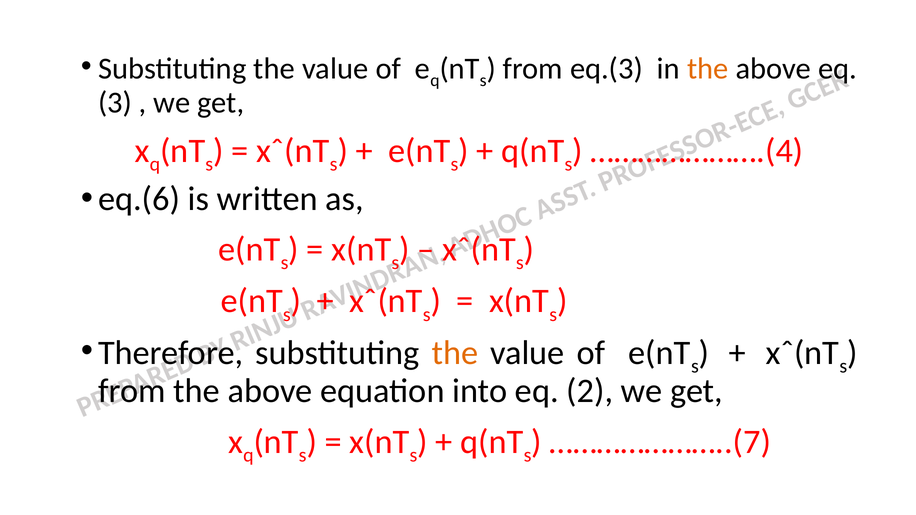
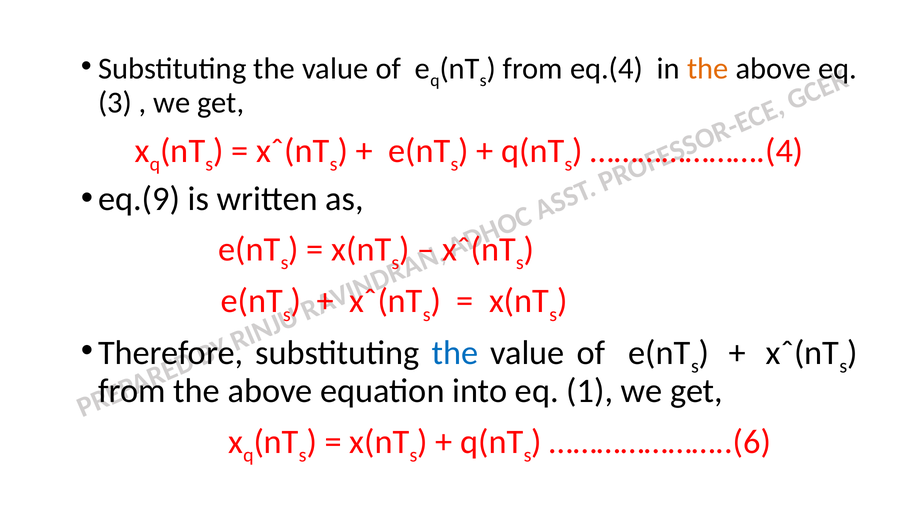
eq.(3: eq.(3 -> eq.(4
eq.(6: eq.(6 -> eq.(9
the at (455, 353) colour: orange -> blue
2: 2 -> 1
…………………..(7: …………………..(7 -> …………………..(6
